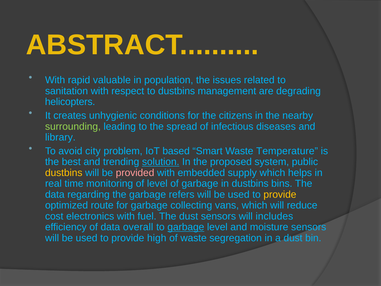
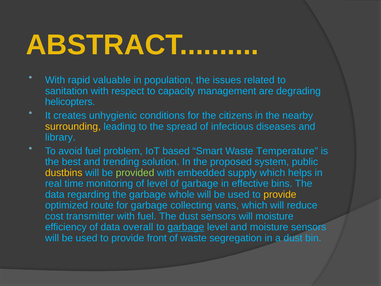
to dustbins: dustbins -> capacity
surrounding colour: light green -> yellow
avoid city: city -> fuel
solution underline: present -> none
provided colour: pink -> light green
in dustbins: dustbins -> effective
refers: refers -> whole
electronics: electronics -> transmitter
will includes: includes -> moisture
high: high -> front
